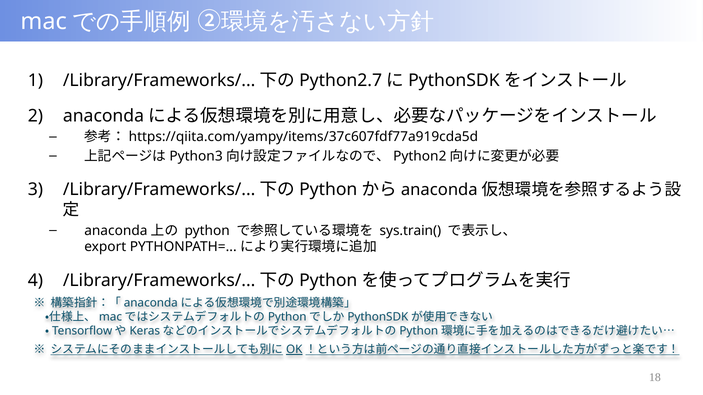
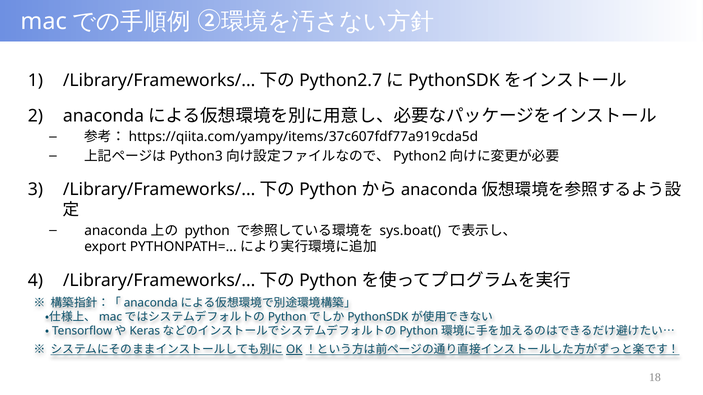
sys.train(: sys.train( -> sys.boat(
